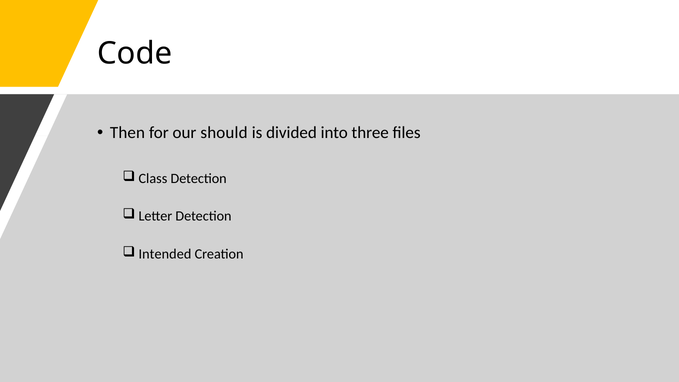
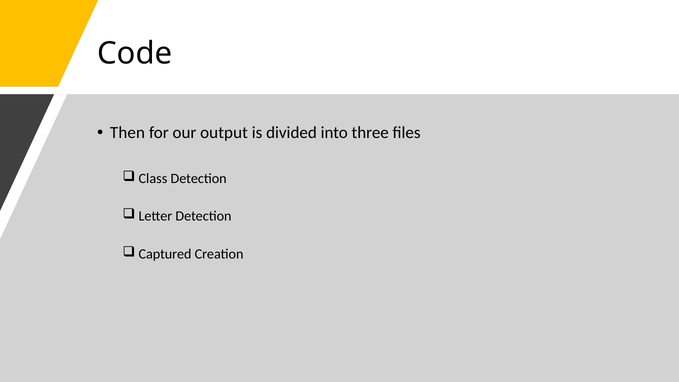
should: should -> output
Intended: Intended -> Captured
